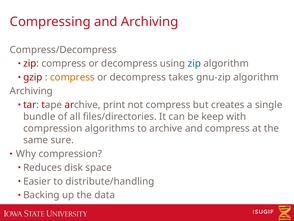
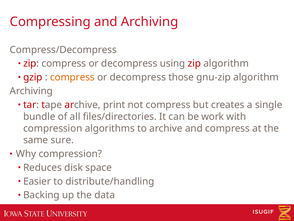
zip at (194, 63) colour: blue -> red
takes: takes -> those
keep: keep -> work
